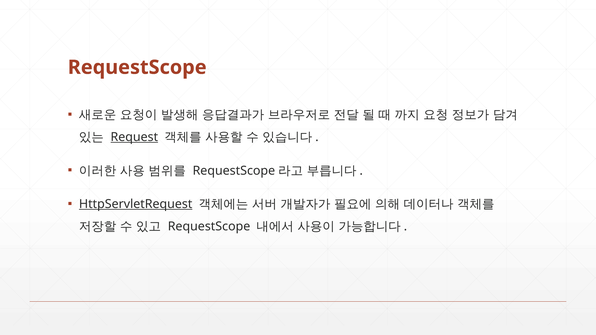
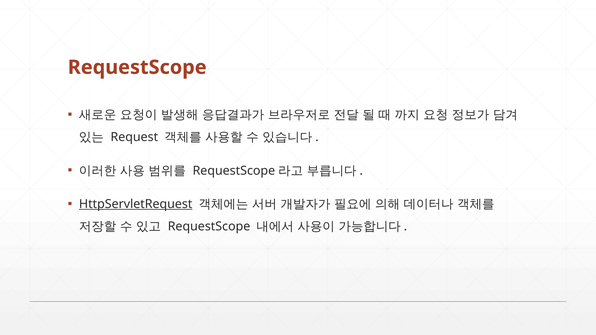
Request underline: present -> none
